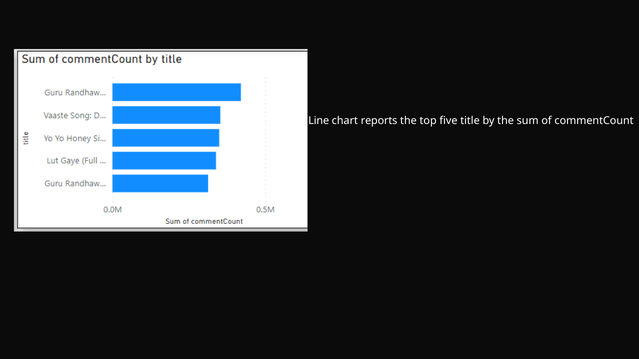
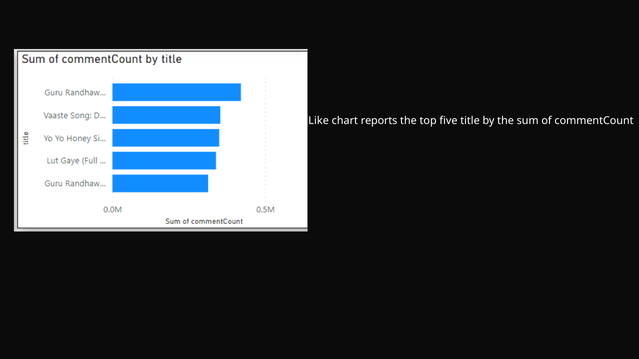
Line: Line -> Like
